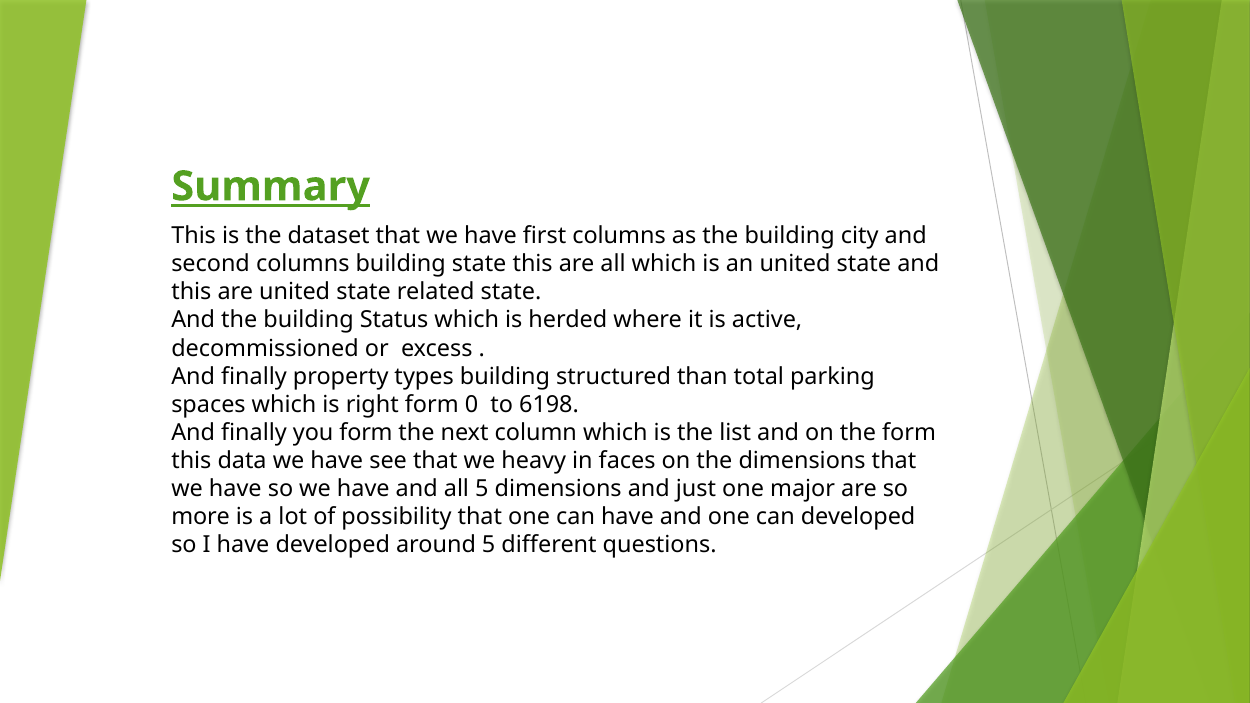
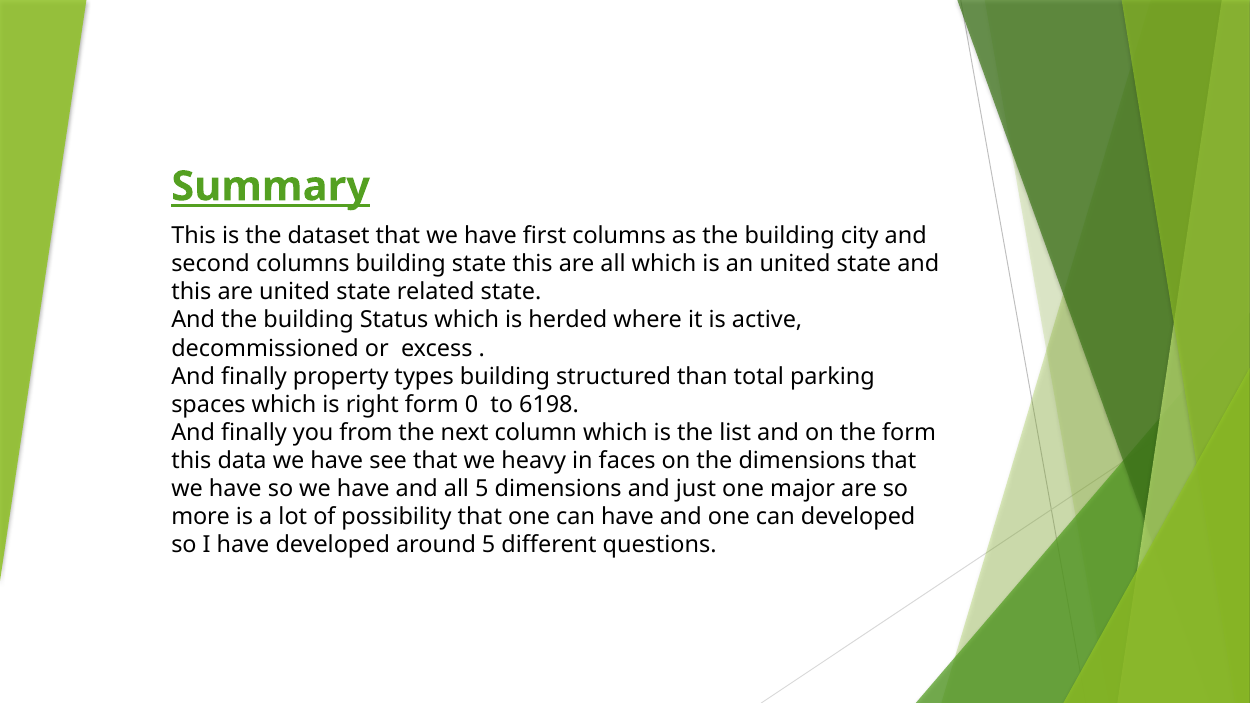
you form: form -> from
